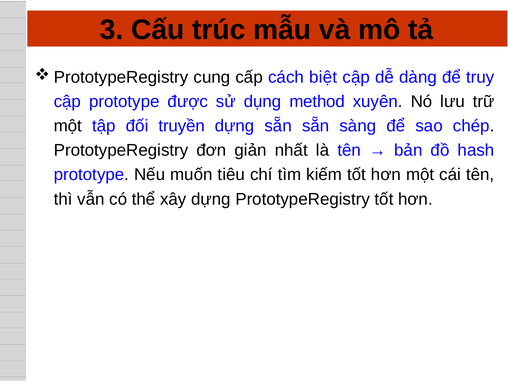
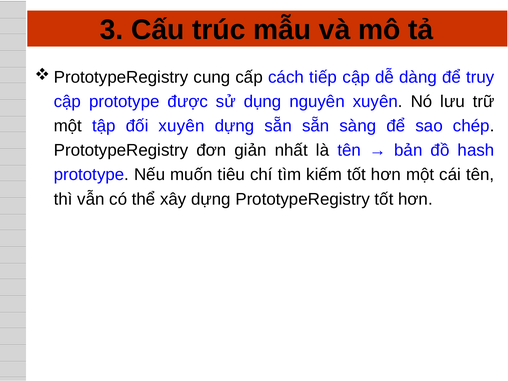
biệt: biệt -> tiếp
method: method -> nguyên
đối truyền: truyền -> xuyên
